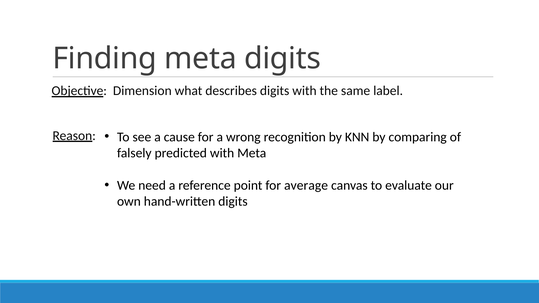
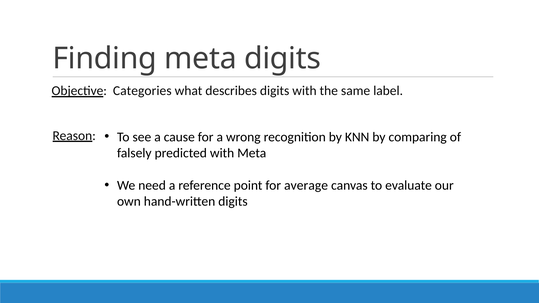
Dimension: Dimension -> Categories
